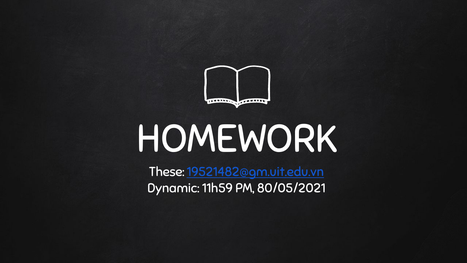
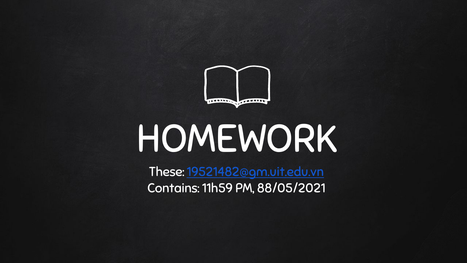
Dynamic: Dynamic -> Contains
80/05/2021: 80/05/2021 -> 88/05/2021
